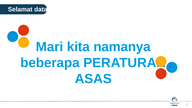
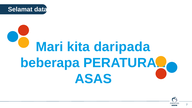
namanya: namanya -> daripada
